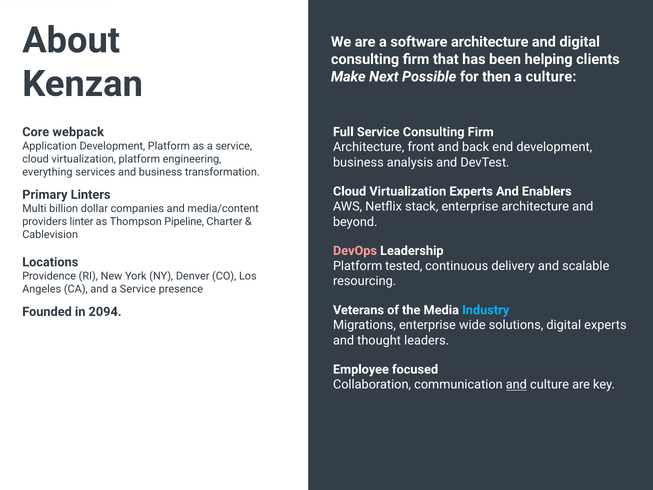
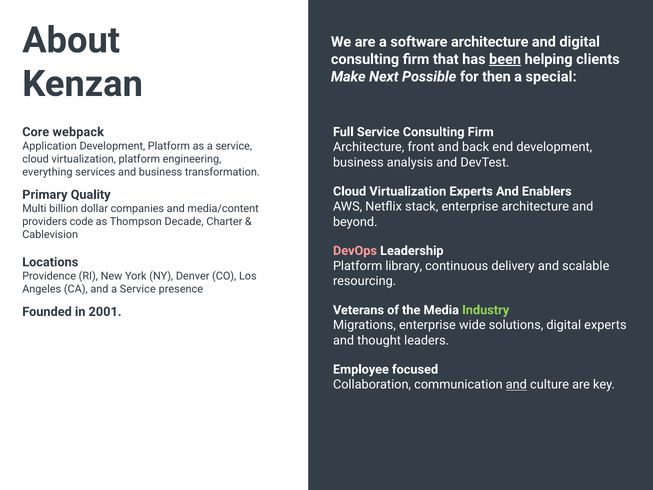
been underline: none -> present
a culture: culture -> special
Linters: Linters -> Quality
linter: linter -> code
Pipeline: Pipeline -> Decade
tested: tested -> library
Industry colour: light blue -> light green
2094: 2094 -> 2001
